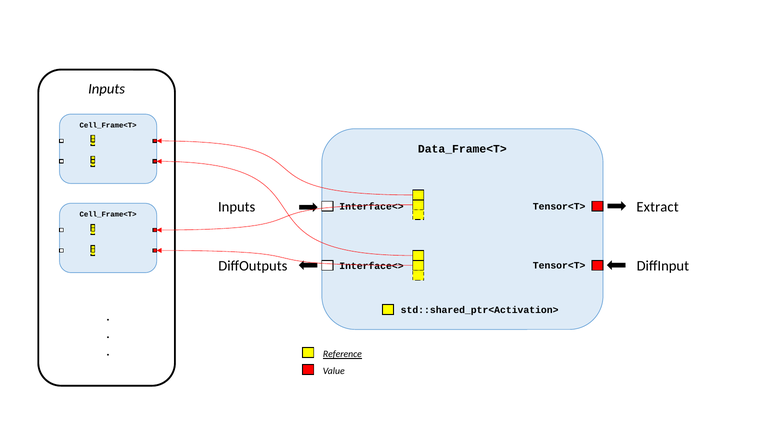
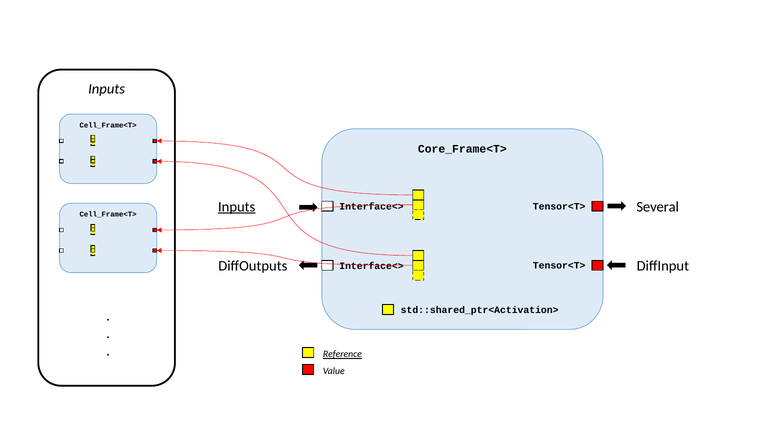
Data_Frame<T>: Data_Frame<T> -> Core_Frame<T>
Inputs at (237, 207) underline: none -> present
Extract: Extract -> Several
